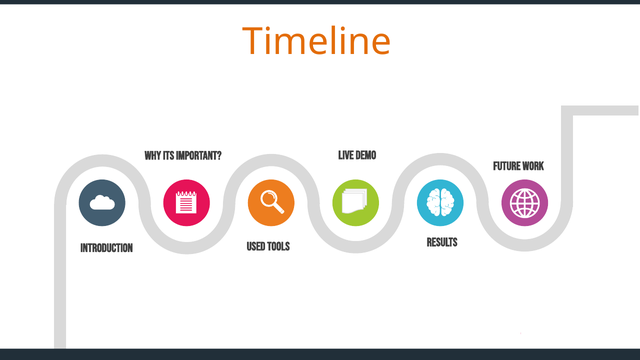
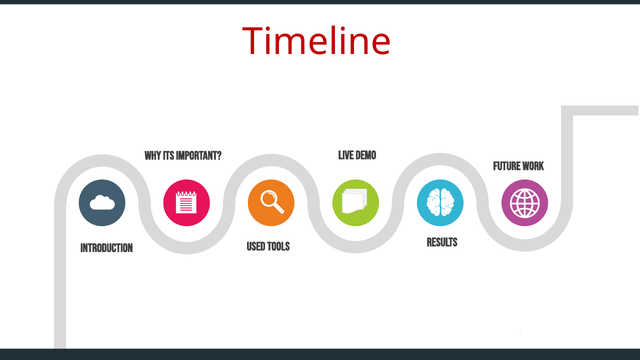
Timeline colour: orange -> red
